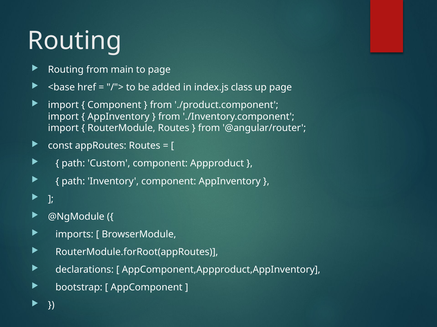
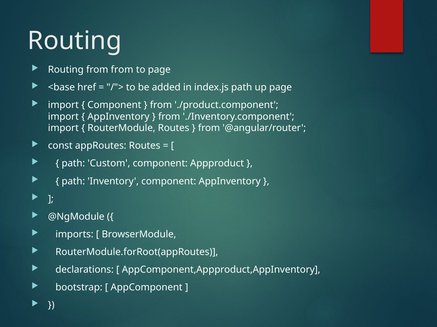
from main: main -> from
index.js class: class -> path
